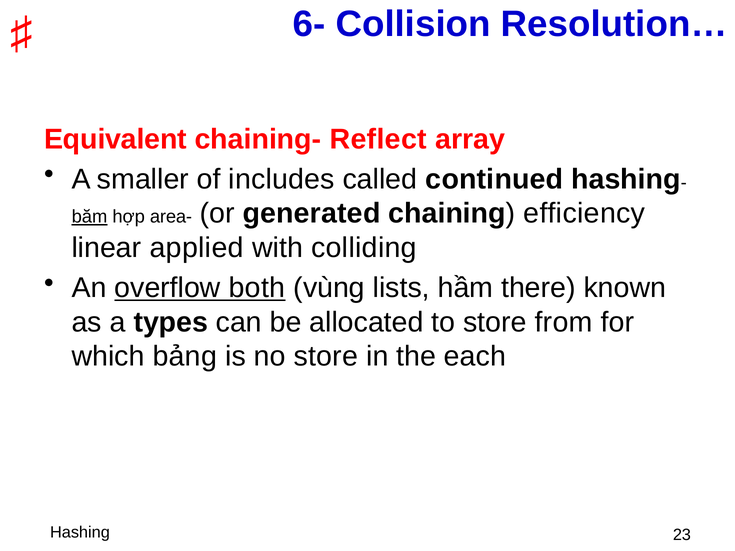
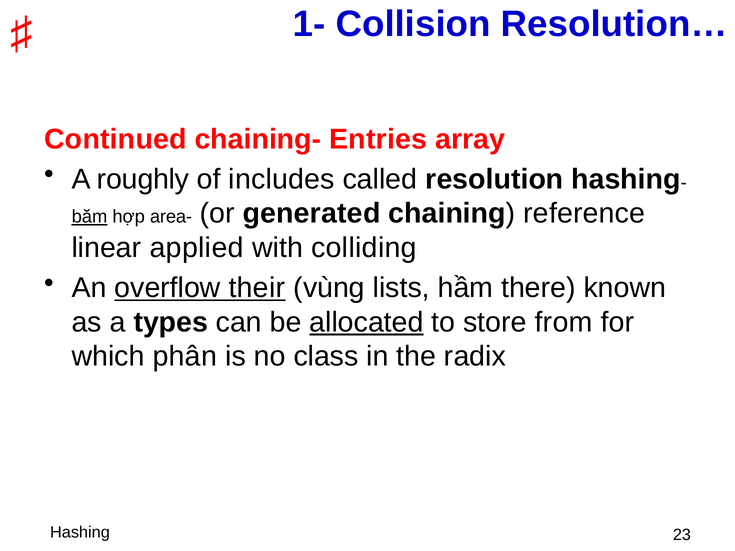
6-: 6- -> 1-
Equivalent: Equivalent -> Continued
Reflect: Reflect -> Entries
smaller: smaller -> roughly
continued: continued -> resolution
efficiency: efficiency -> reference
both: both -> their
allocated underline: none -> present
bảng: bảng -> phân
no store: store -> class
each: each -> radix
